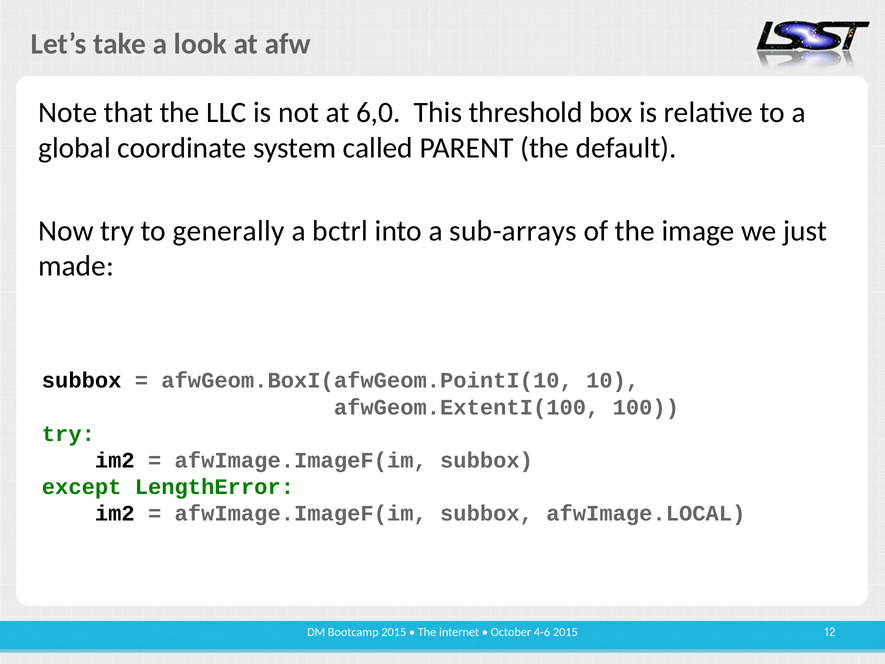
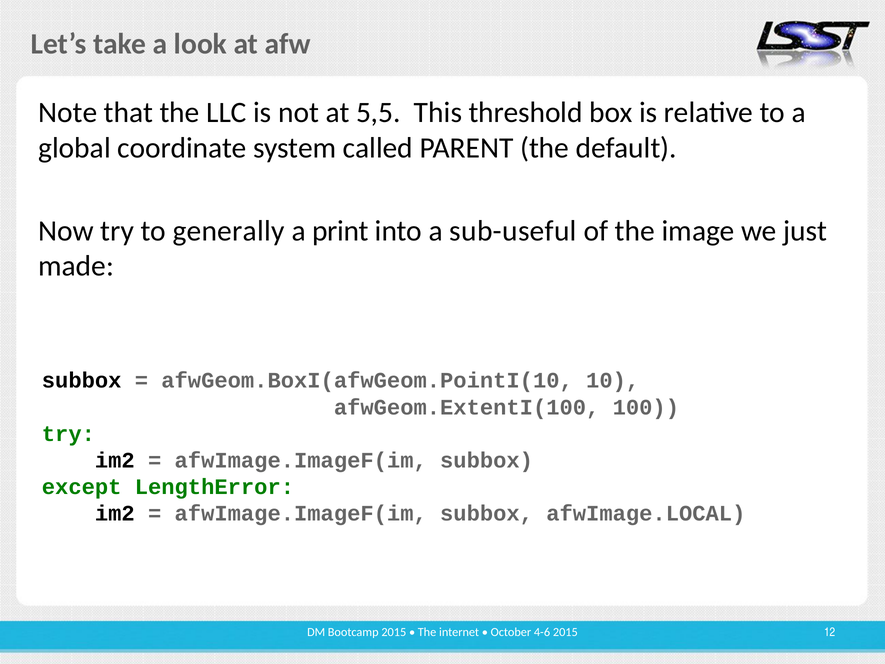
6,0: 6,0 -> 5,5
bctrl: bctrl -> print
sub-arrays: sub-arrays -> sub-useful
